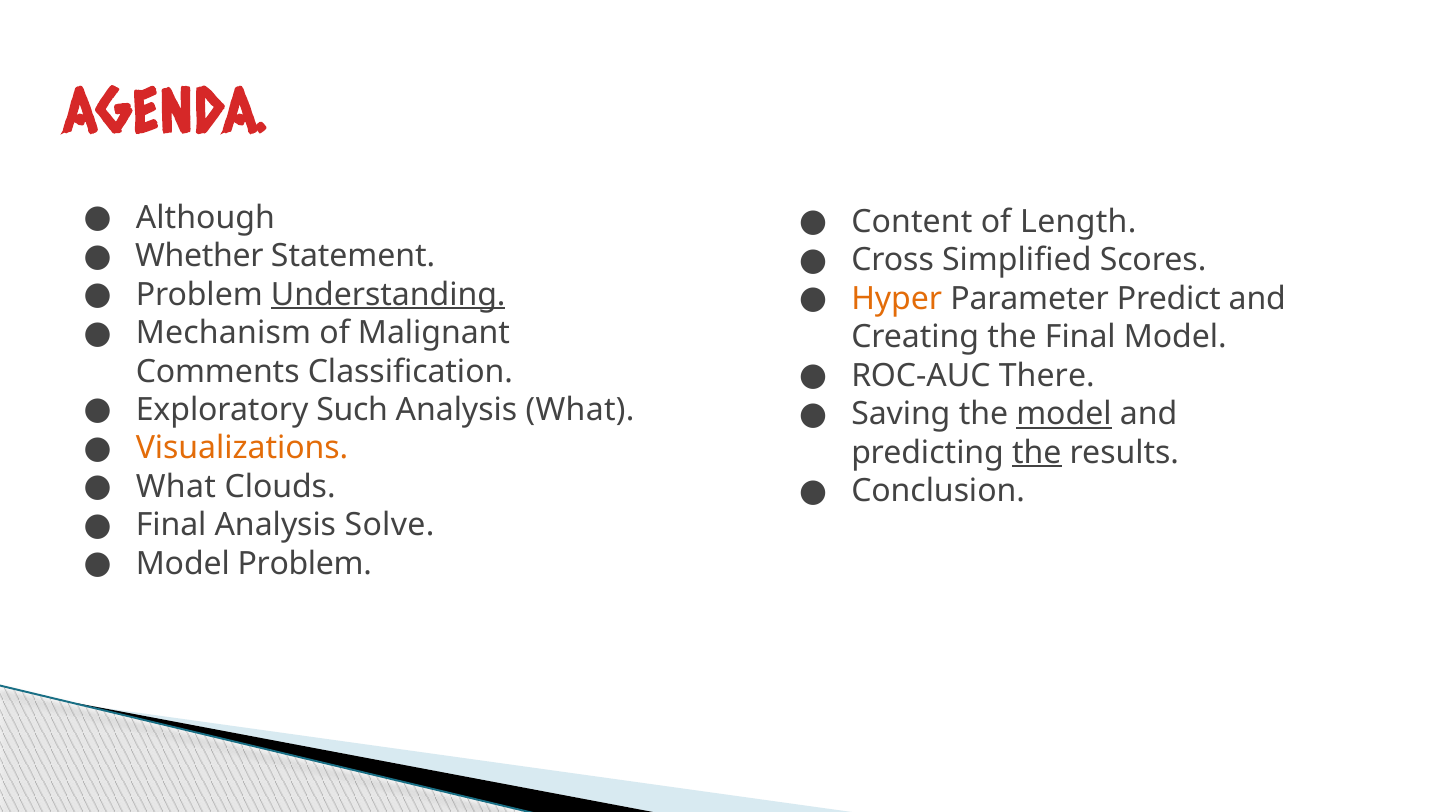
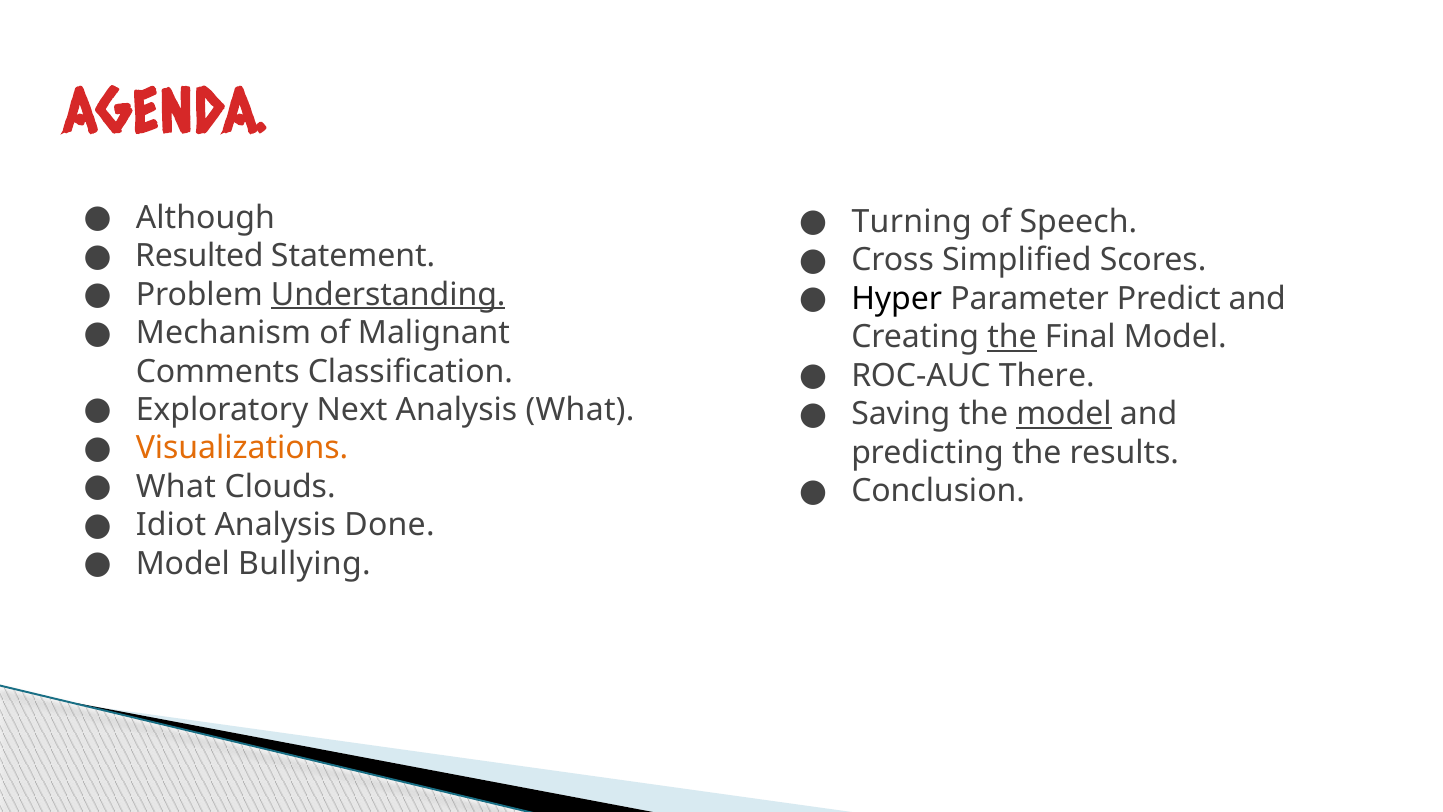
Content: Content -> Turning
Length: Length -> Speech
Whether: Whether -> Resulted
Hyper colour: orange -> black
the at (1012, 337) underline: none -> present
Such: Such -> Next
the at (1037, 452) underline: present -> none
Final at (171, 525): Final -> Idiot
Solve: Solve -> Done
Model Problem: Problem -> Bullying
